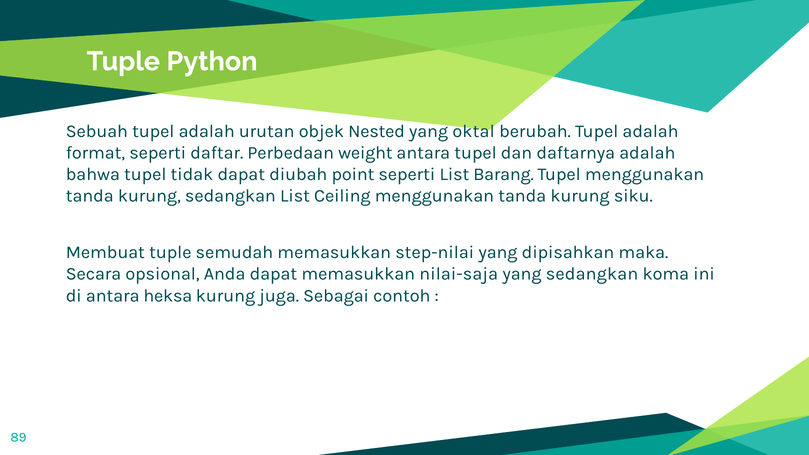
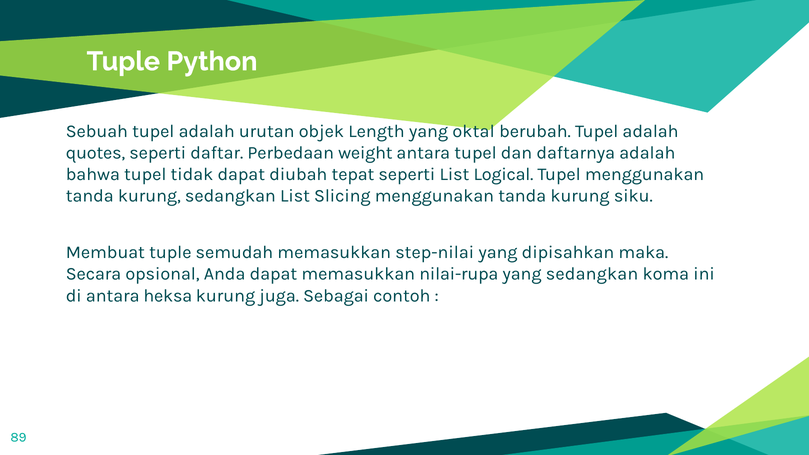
Nested: Nested -> Length
format: format -> quotes
point: point -> tepat
Barang: Barang -> Logical
Ceiling: Ceiling -> Slicing
nilai-saja: nilai-saja -> nilai-rupa
